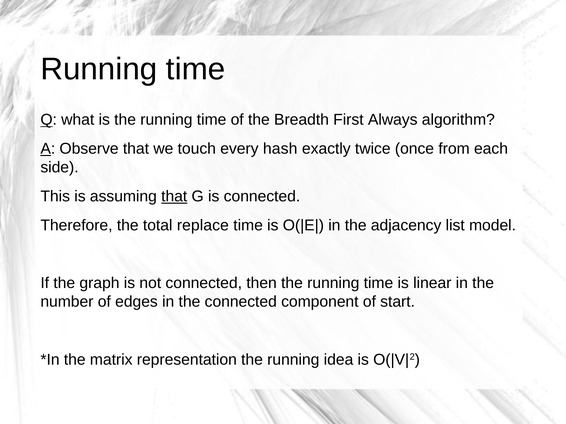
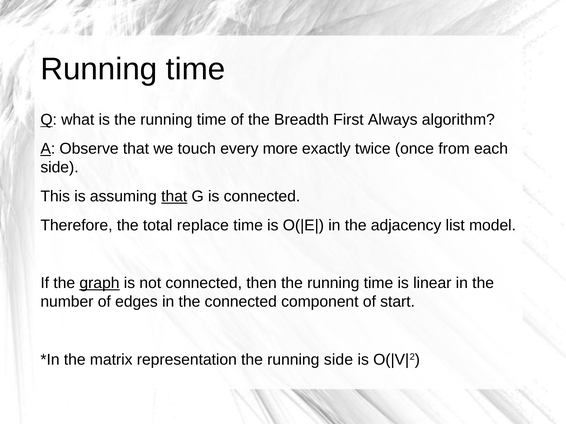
hash: hash -> more
graph underline: none -> present
running idea: idea -> side
